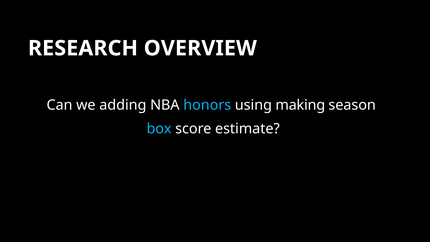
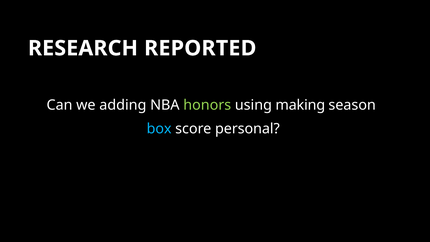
OVERVIEW: OVERVIEW -> REPORTED
honors colour: light blue -> light green
estimate: estimate -> personal
